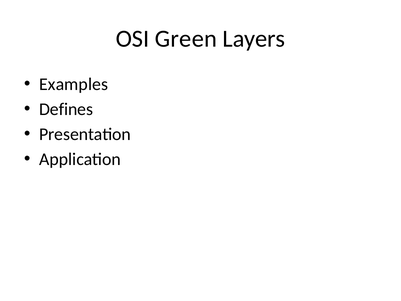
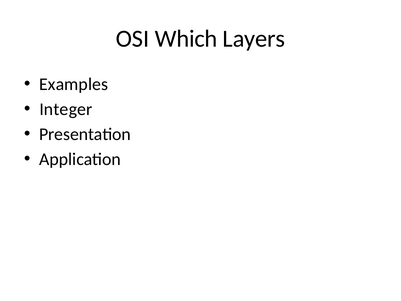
Green: Green -> Which
Defines: Defines -> Integer
